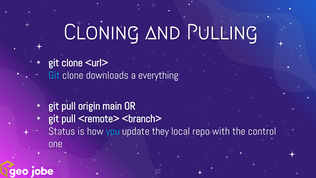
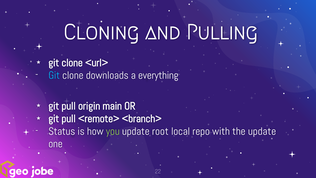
you colour: light blue -> light green
they: they -> root
the control: control -> update
